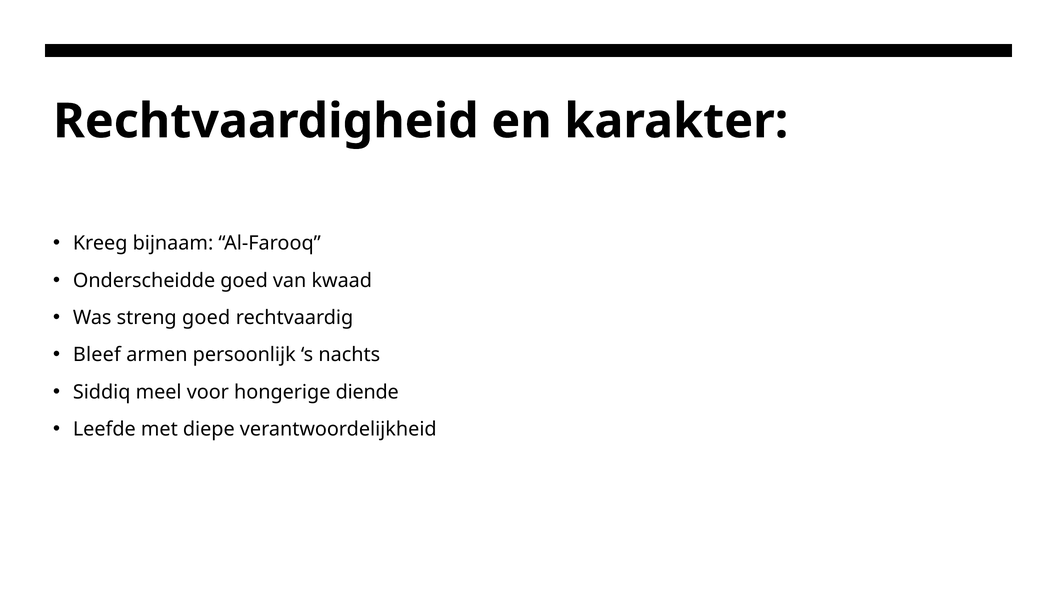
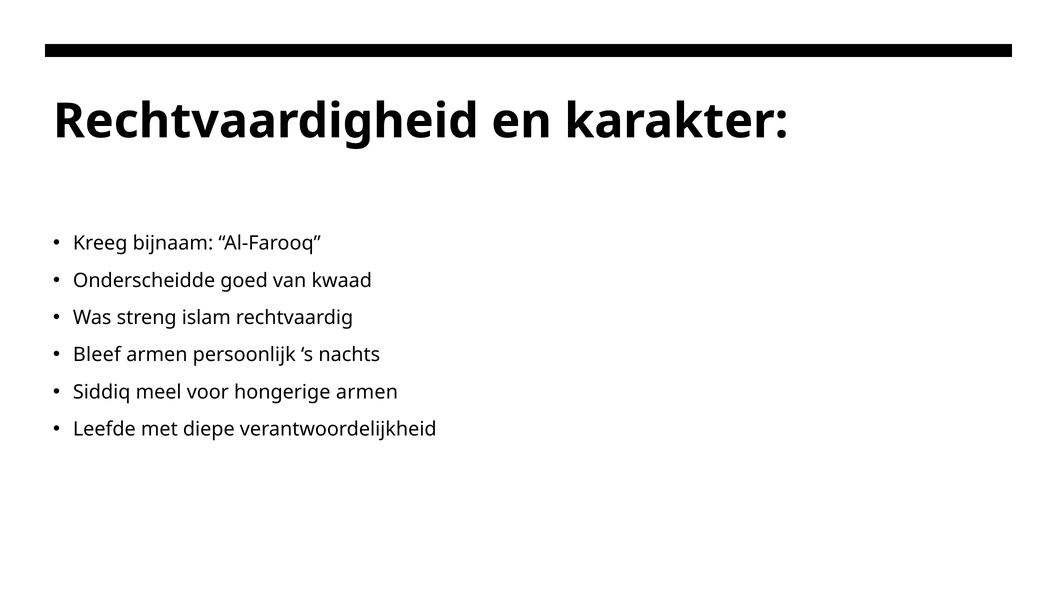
streng goed: goed -> islam
hongerige diende: diende -> armen
